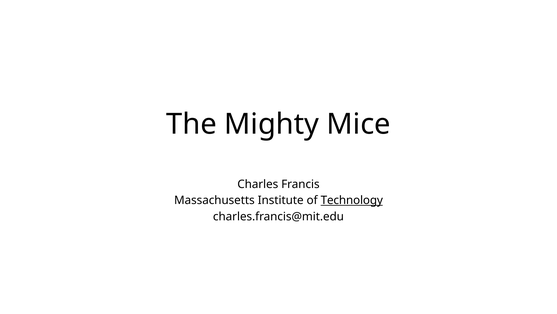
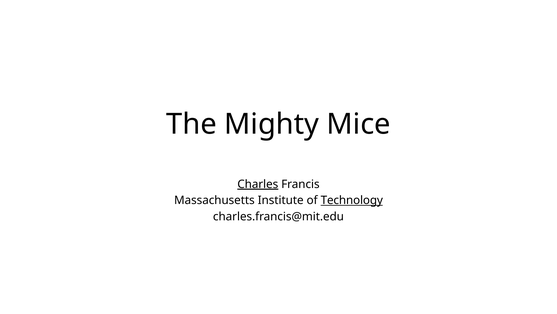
Charles underline: none -> present
